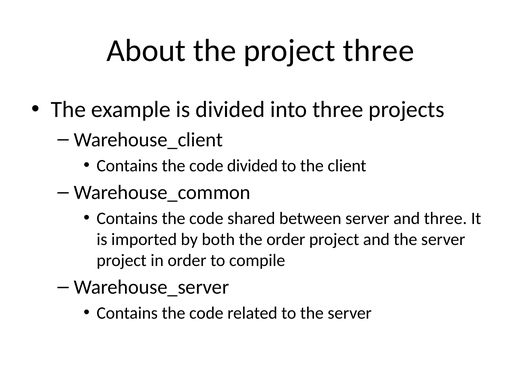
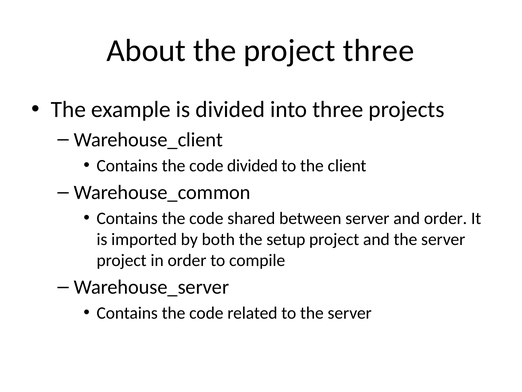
and three: three -> order
the order: order -> setup
